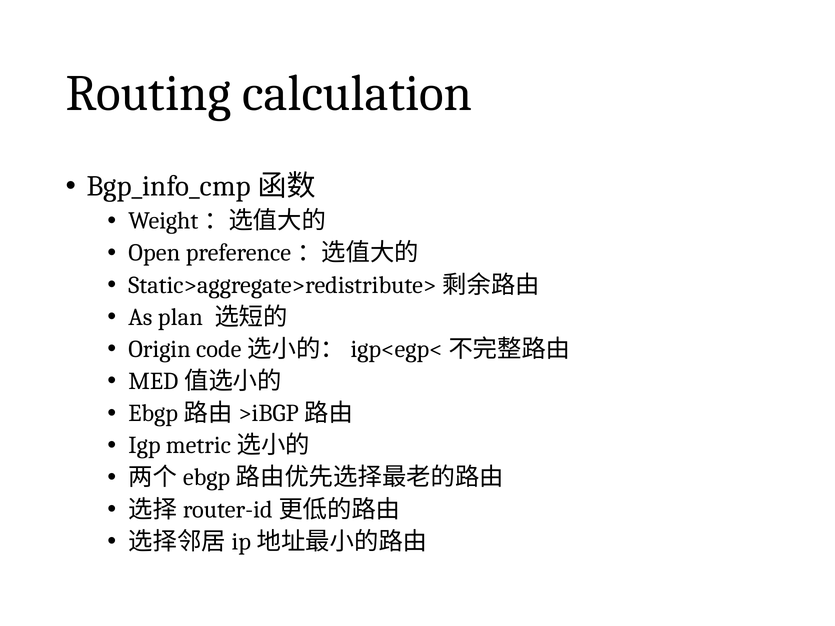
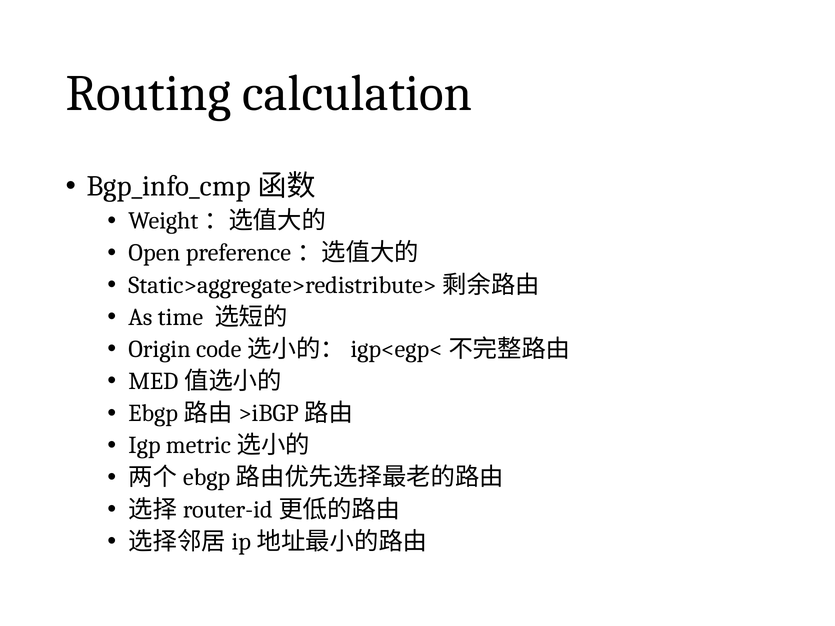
plan: plan -> time
